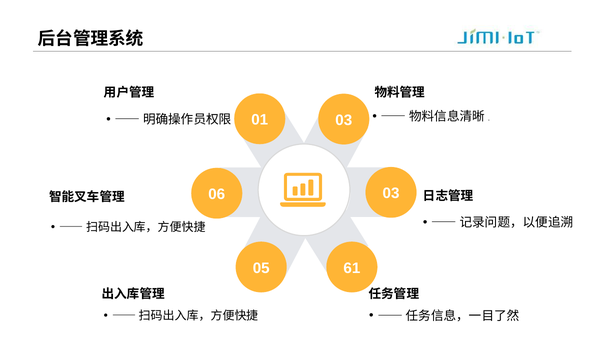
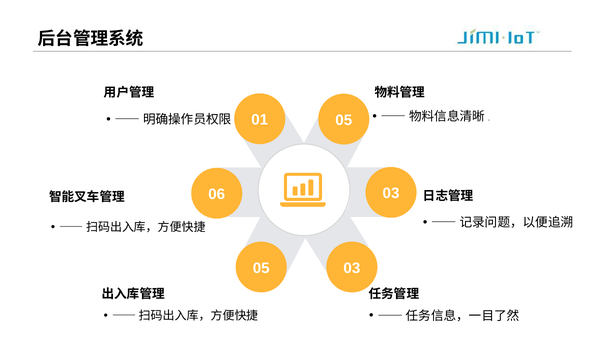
01 03: 03 -> 05
05 61: 61 -> 03
